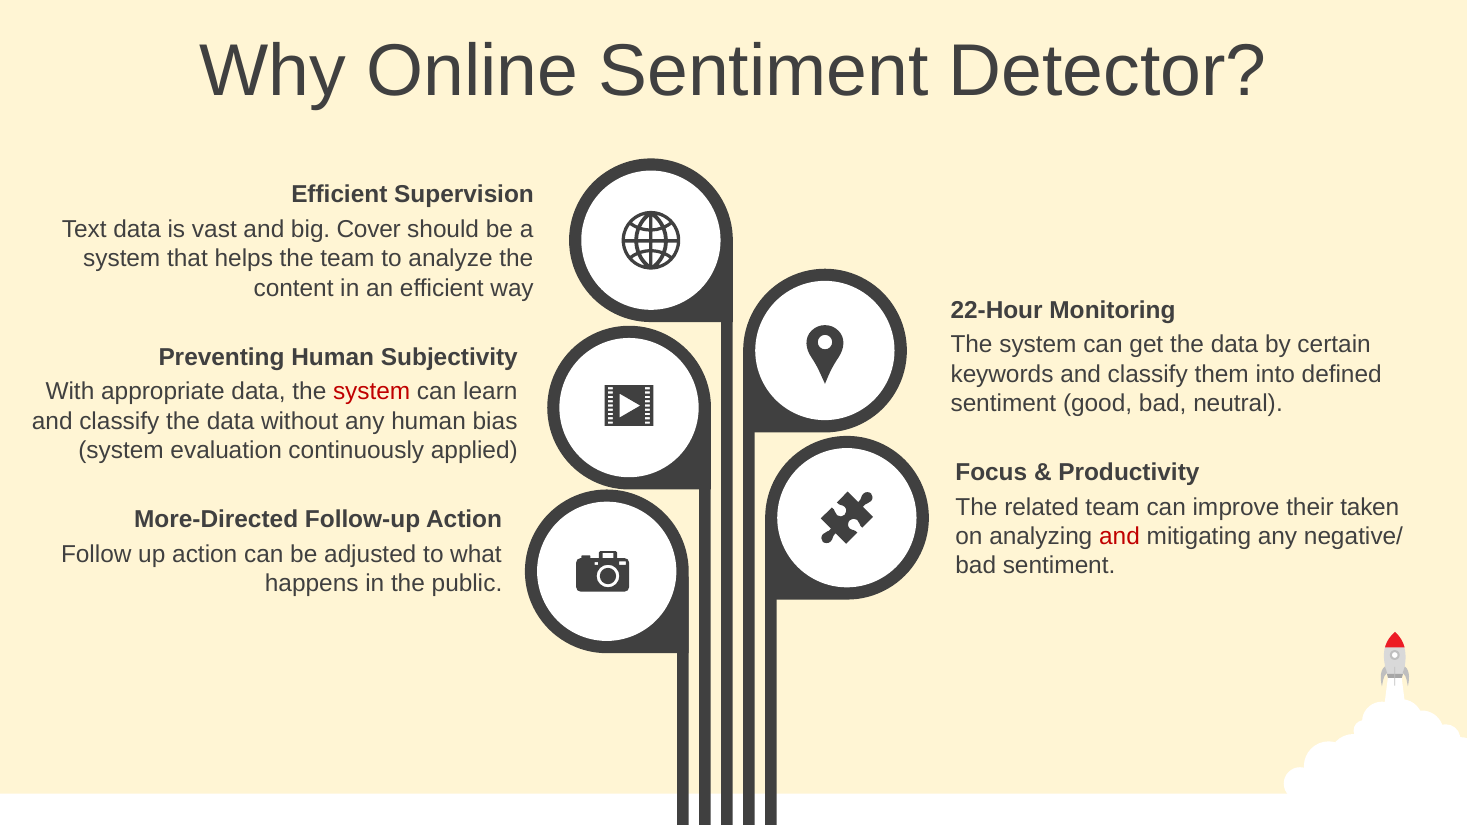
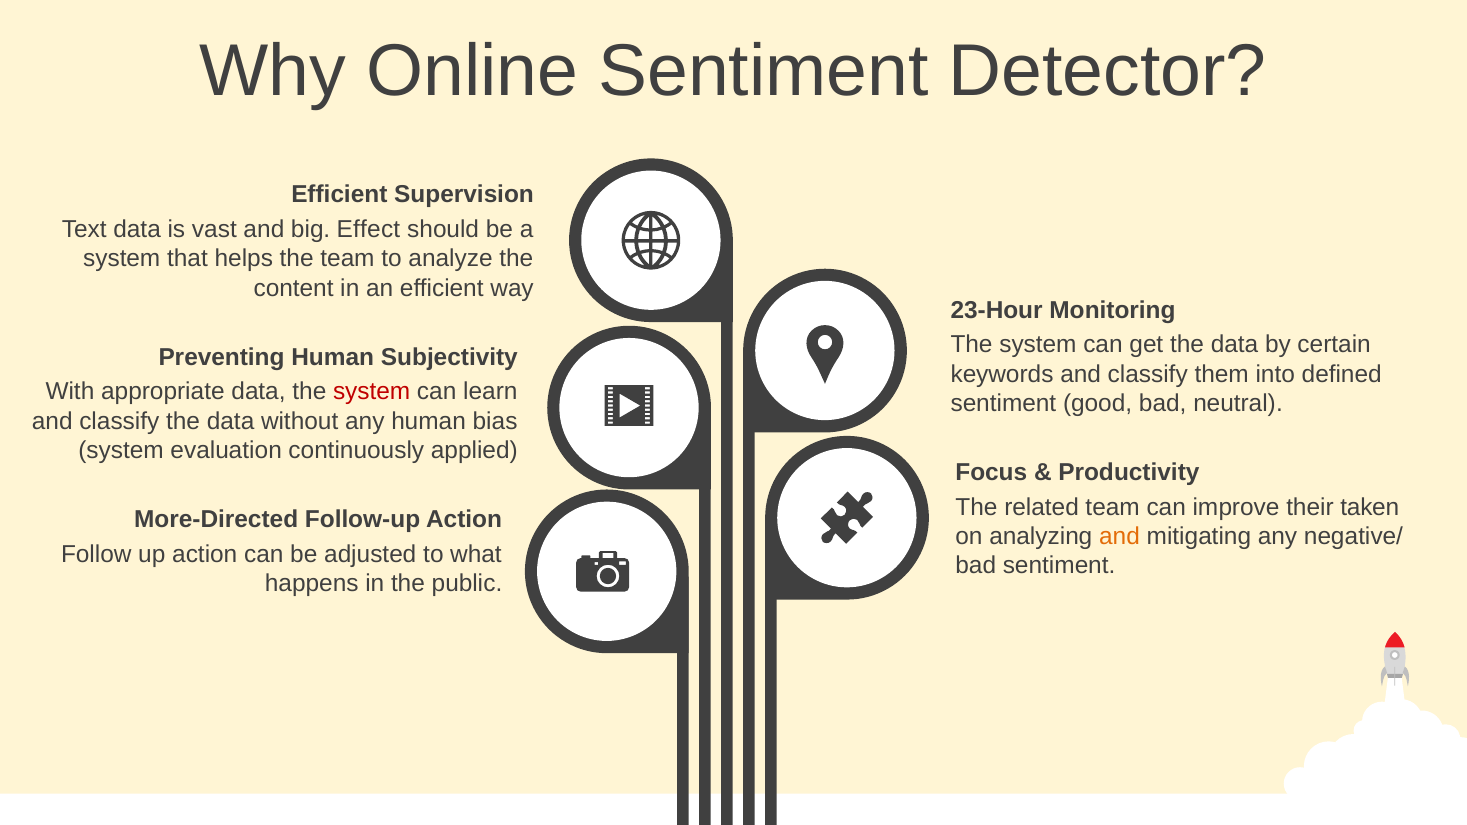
Cover: Cover -> Effect
22-Hour: 22-Hour -> 23-Hour
and at (1119, 537) colour: red -> orange
